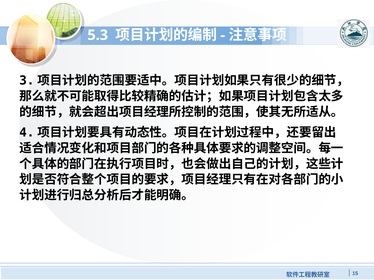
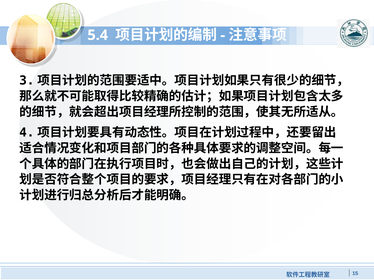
5.3: 5.3 -> 5.4
